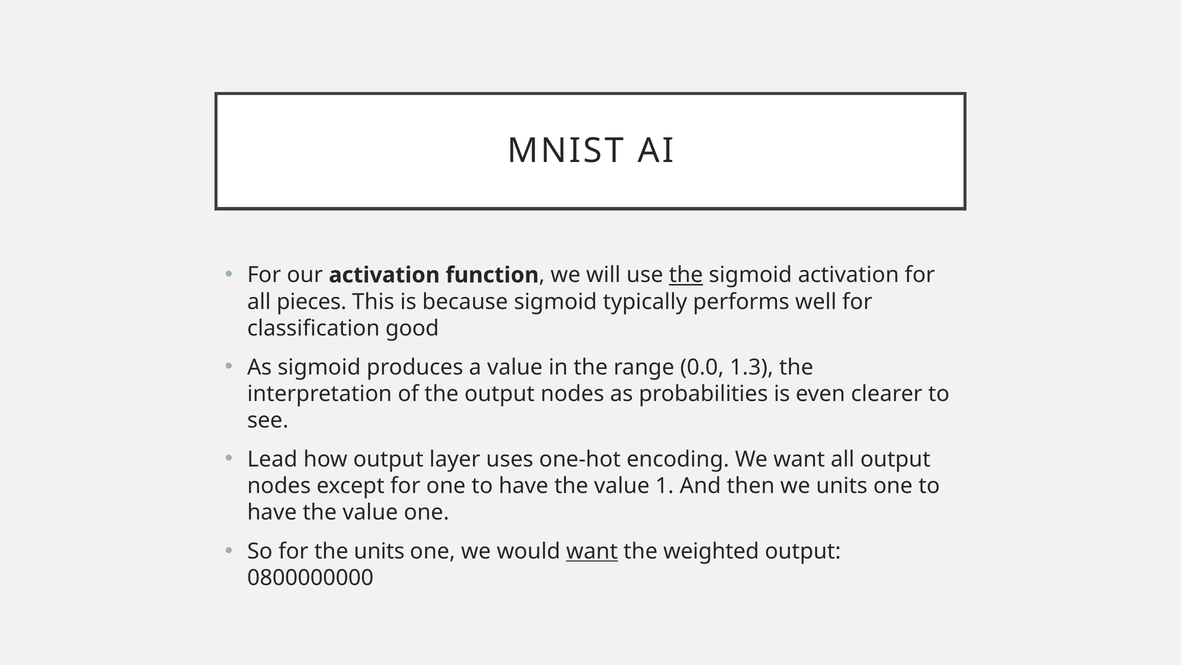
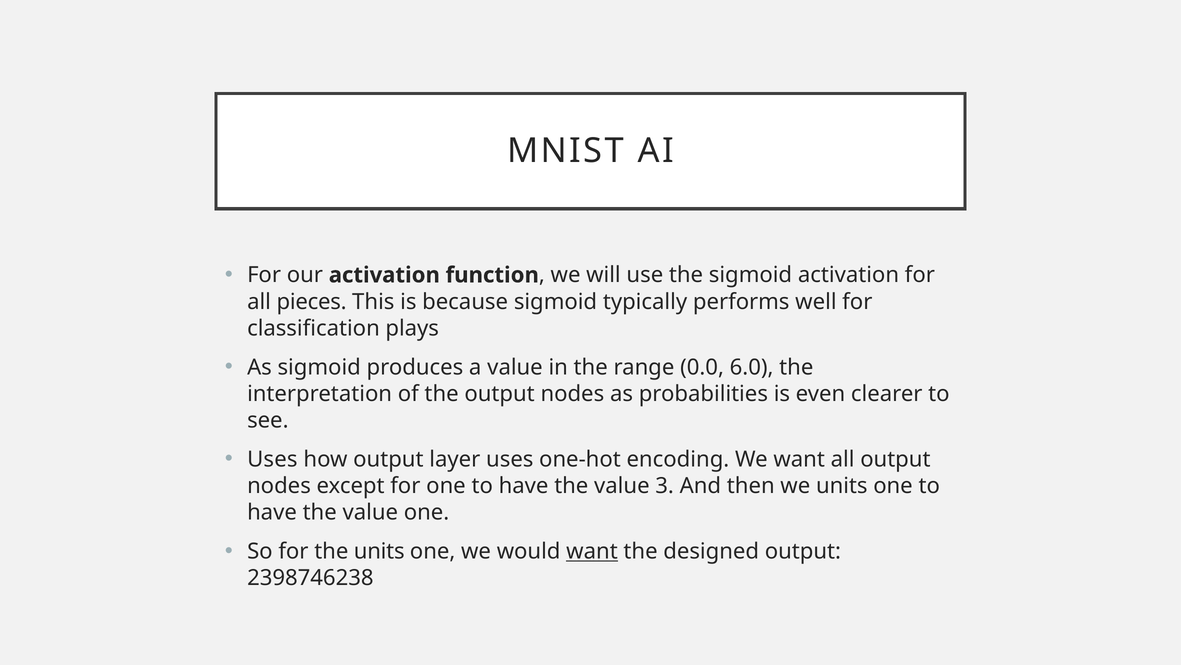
the at (686, 275) underline: present -> none
good: good -> plays
1.3: 1.3 -> 6.0
Lead at (272, 459): Lead -> Uses
1: 1 -> 3
weighted: weighted -> designed
0800000000: 0800000000 -> 2398746238
